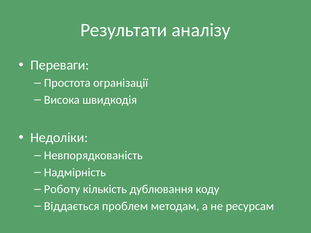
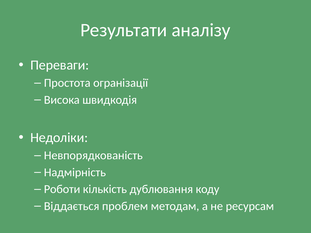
Роботу: Роботу -> Роботи
